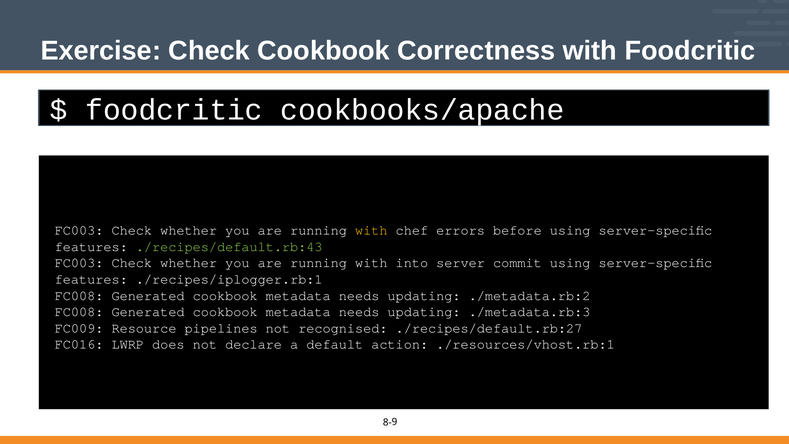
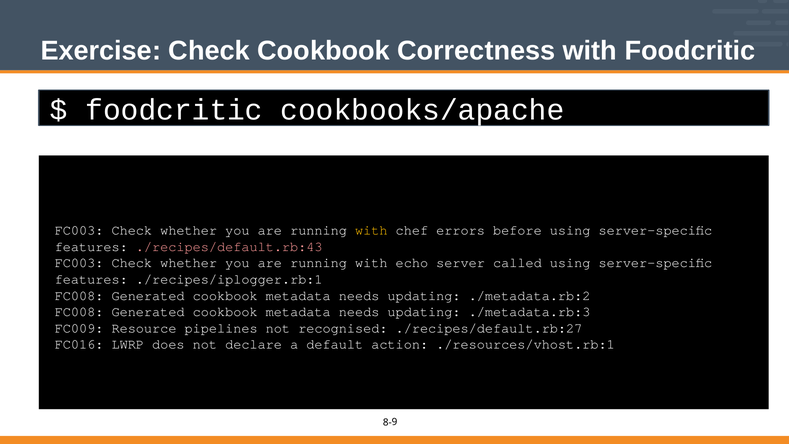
./recipes/default.rb:43 colour: light green -> pink
into: into -> echo
commit: commit -> called
